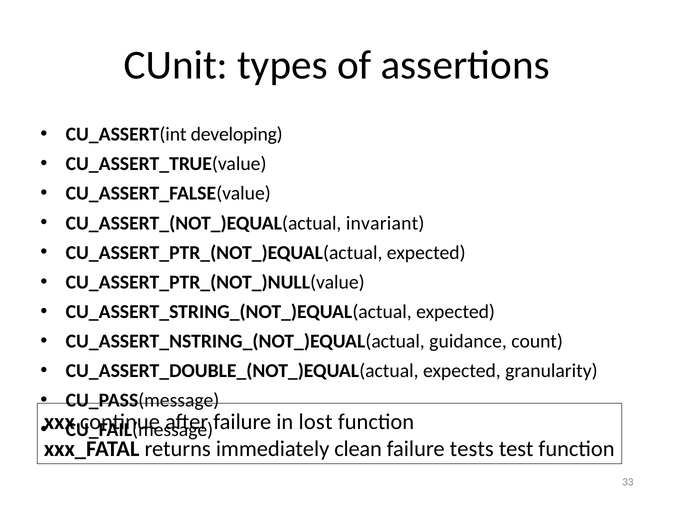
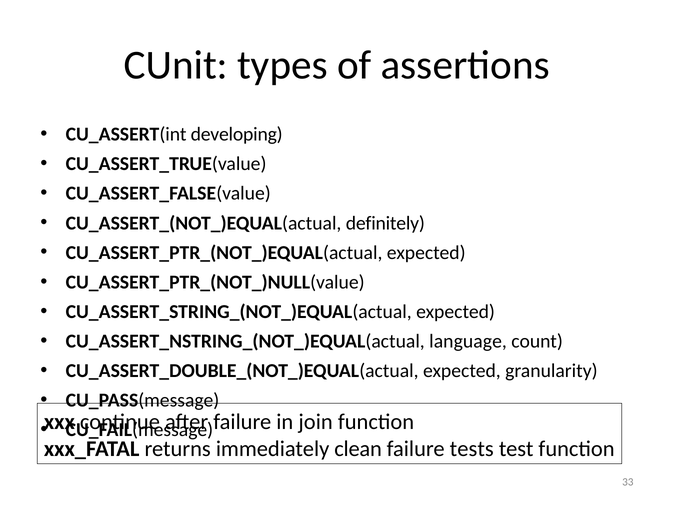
invariant: invariant -> definitely
guidance: guidance -> language
lost: lost -> join
